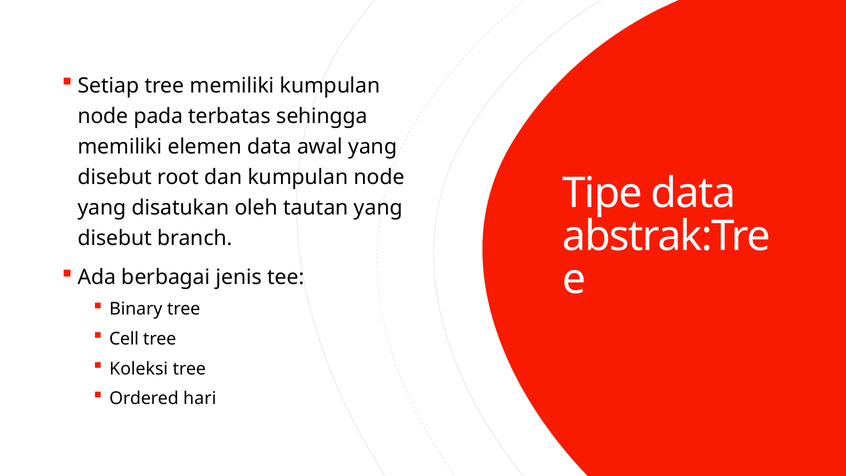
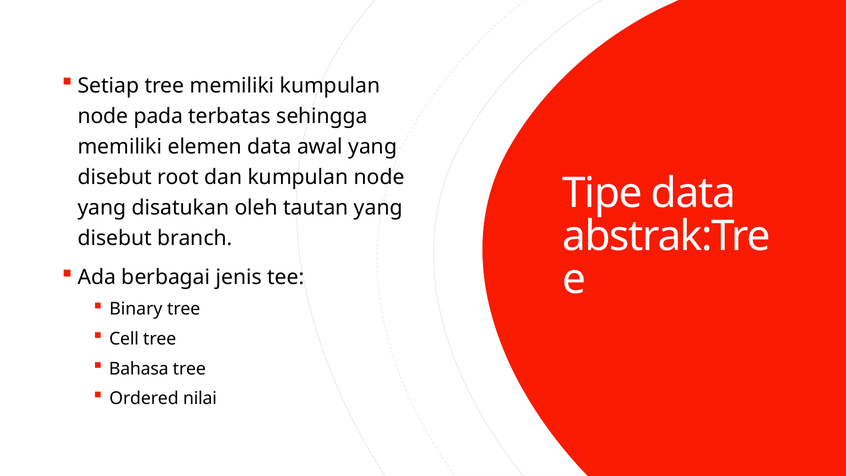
Koleksi: Koleksi -> Bahasa
hari: hari -> nilai
